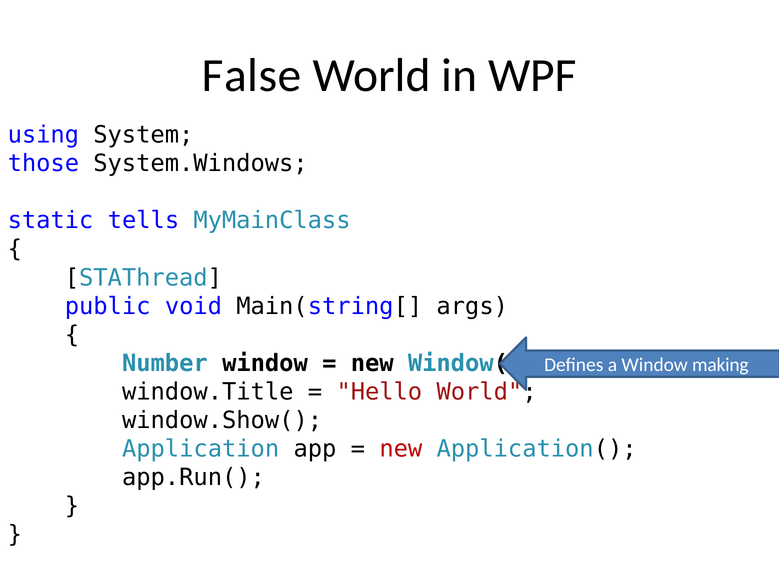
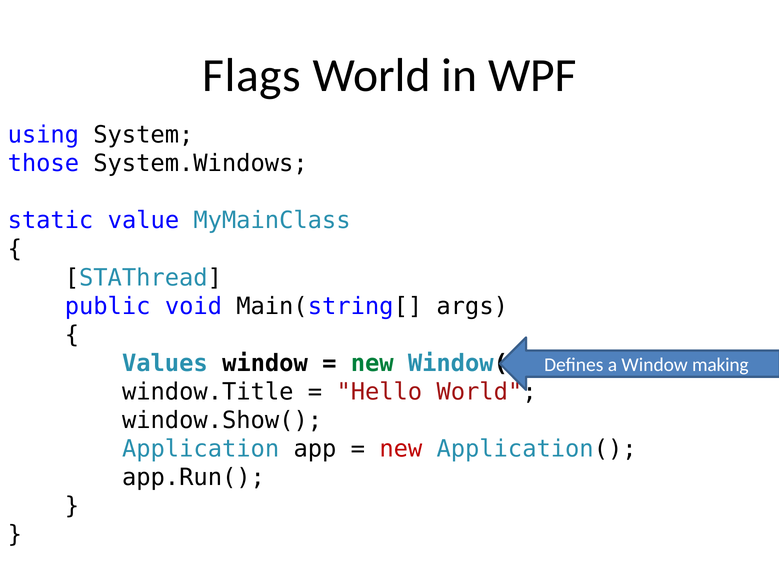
False: False -> Flags
tells: tells -> value
Number: Number -> Values
new at (372, 363) colour: black -> green
